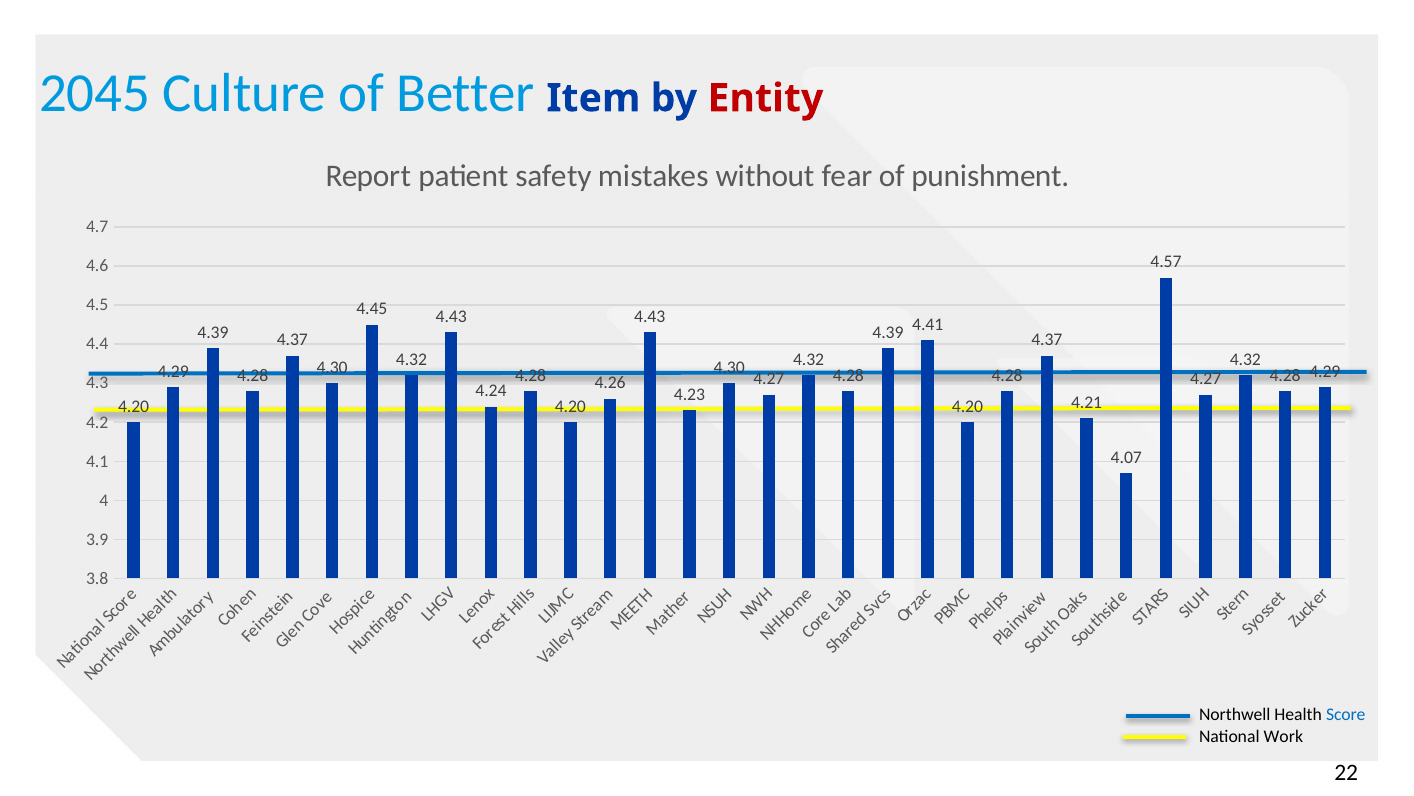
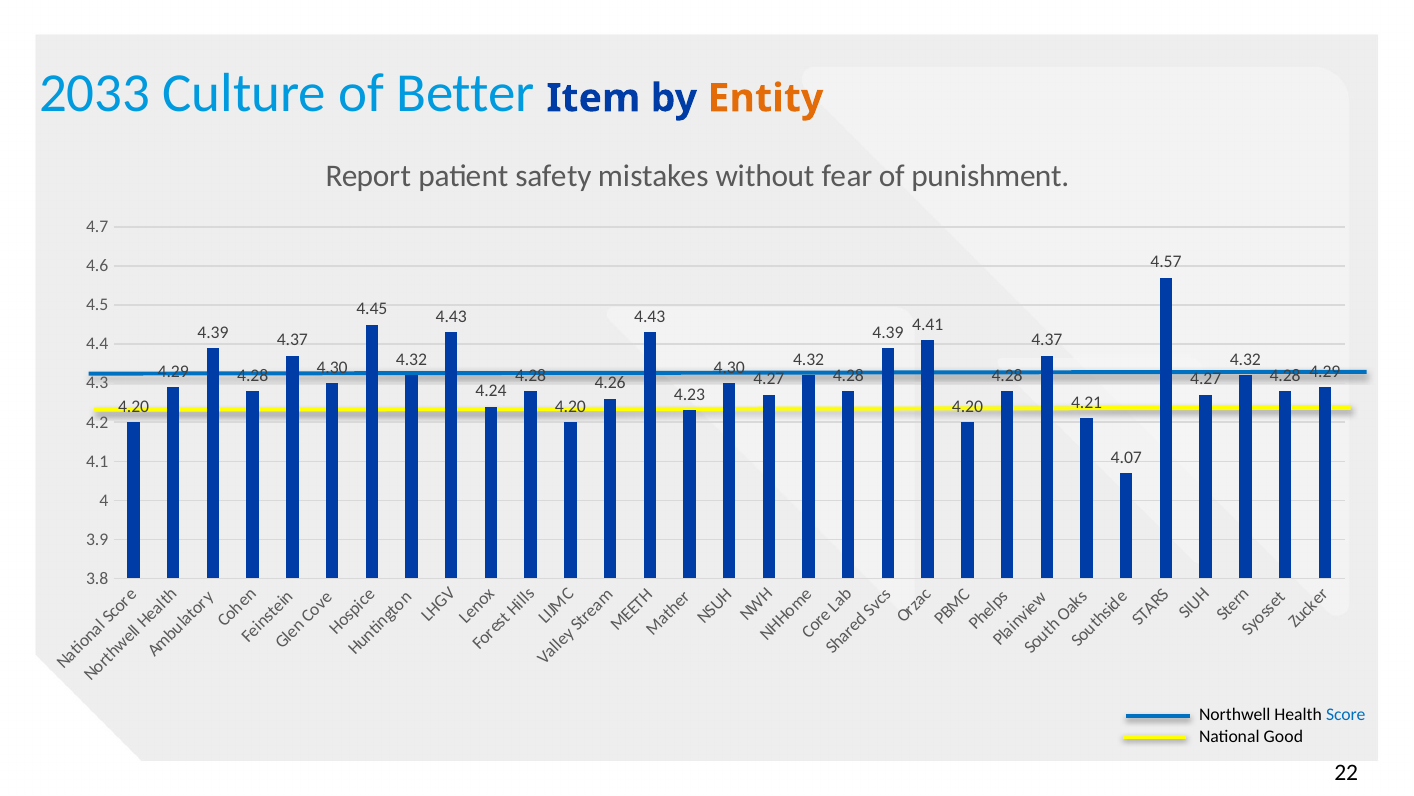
2045: 2045 -> 2033
Entity colour: red -> orange
Work: Work -> Good
